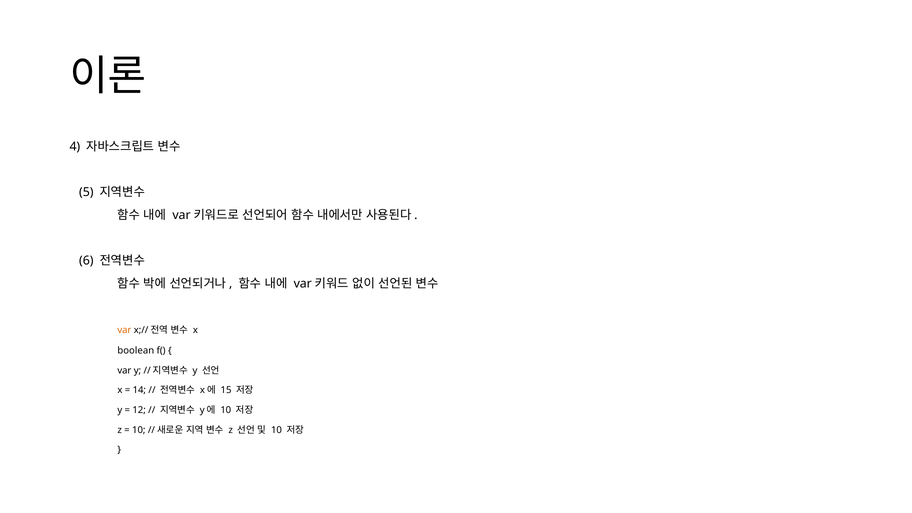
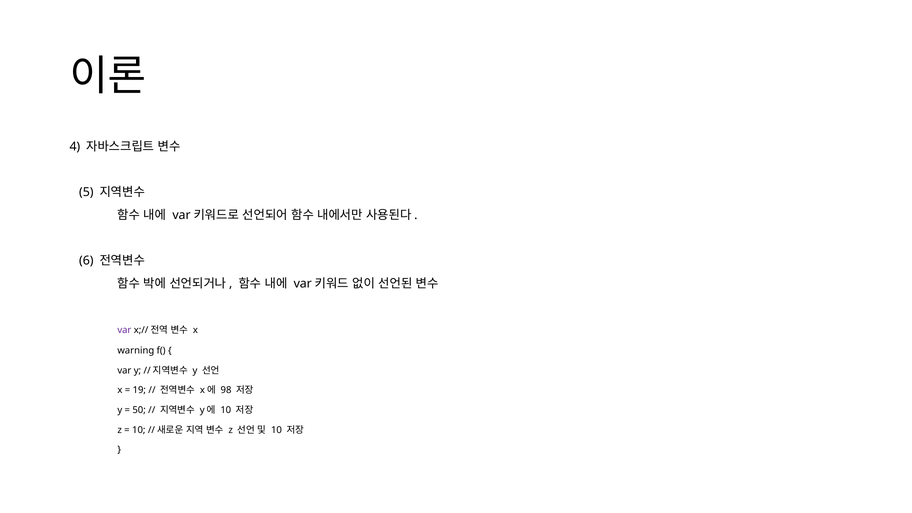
var at (124, 330) colour: orange -> purple
boolean: boolean -> warning
14: 14 -> 19
15: 15 -> 98
12: 12 -> 50
